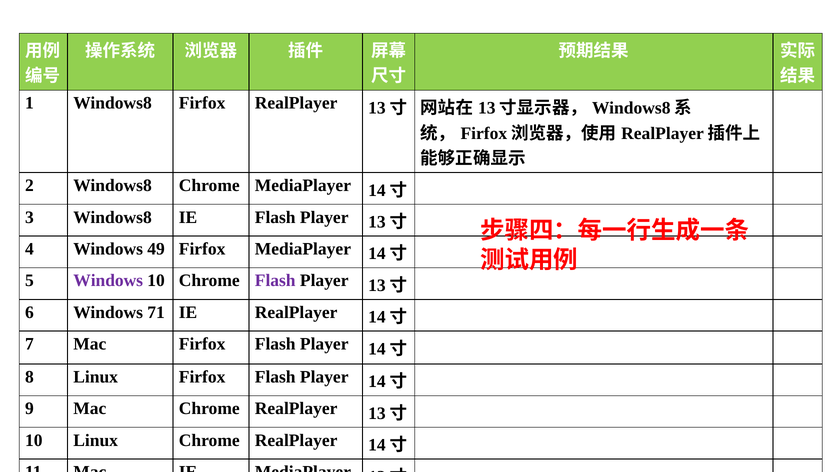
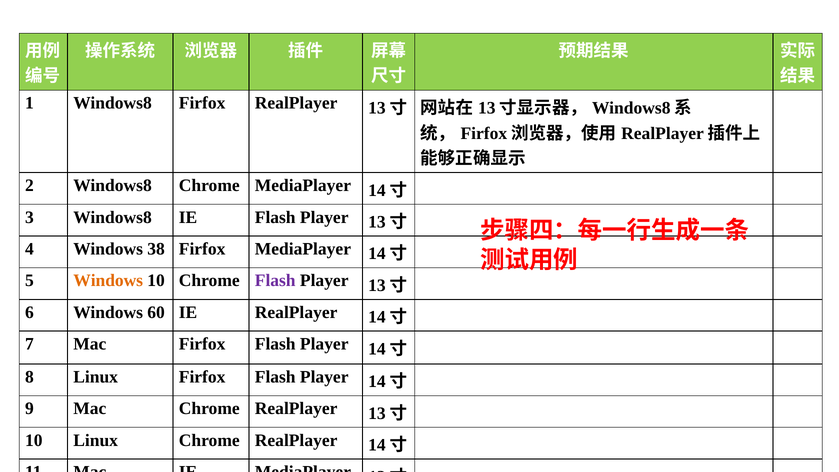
49: 49 -> 38
Windows at (108, 281) colour: purple -> orange
71: 71 -> 60
